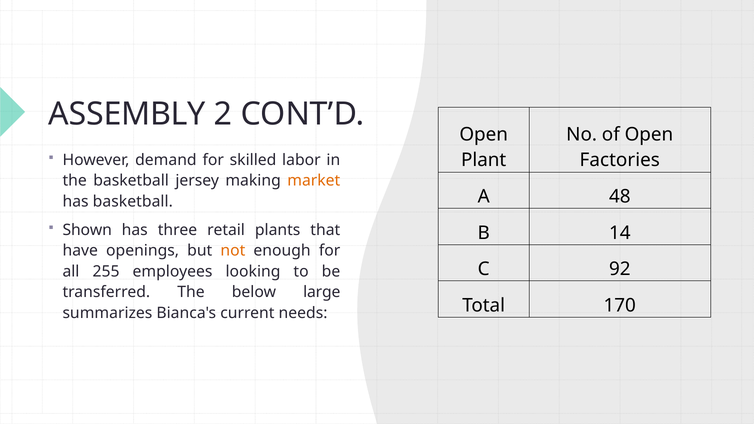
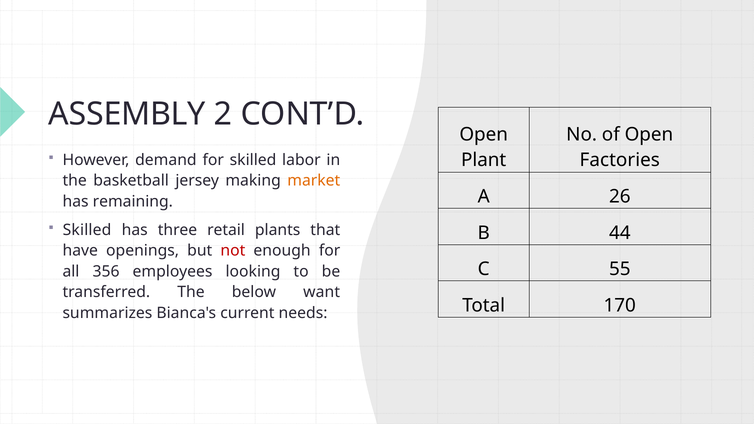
48: 48 -> 26
has basketball: basketball -> remaining
Shown at (87, 230): Shown -> Skilled
14: 14 -> 44
not colour: orange -> red
92: 92 -> 55
255: 255 -> 356
large: large -> want
